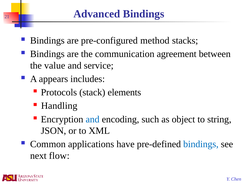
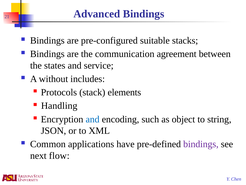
method: method -> suitable
value: value -> states
appears: appears -> without
bindings at (201, 144) colour: blue -> purple
